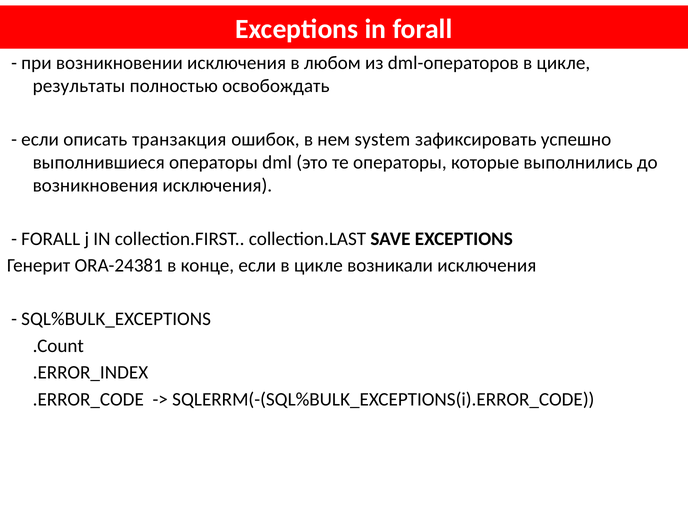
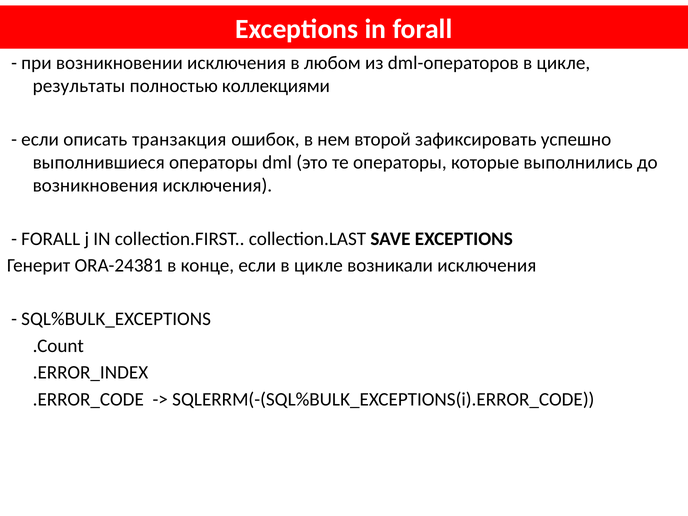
освобождать: освобождать -> коллекциями
system: system -> второй
